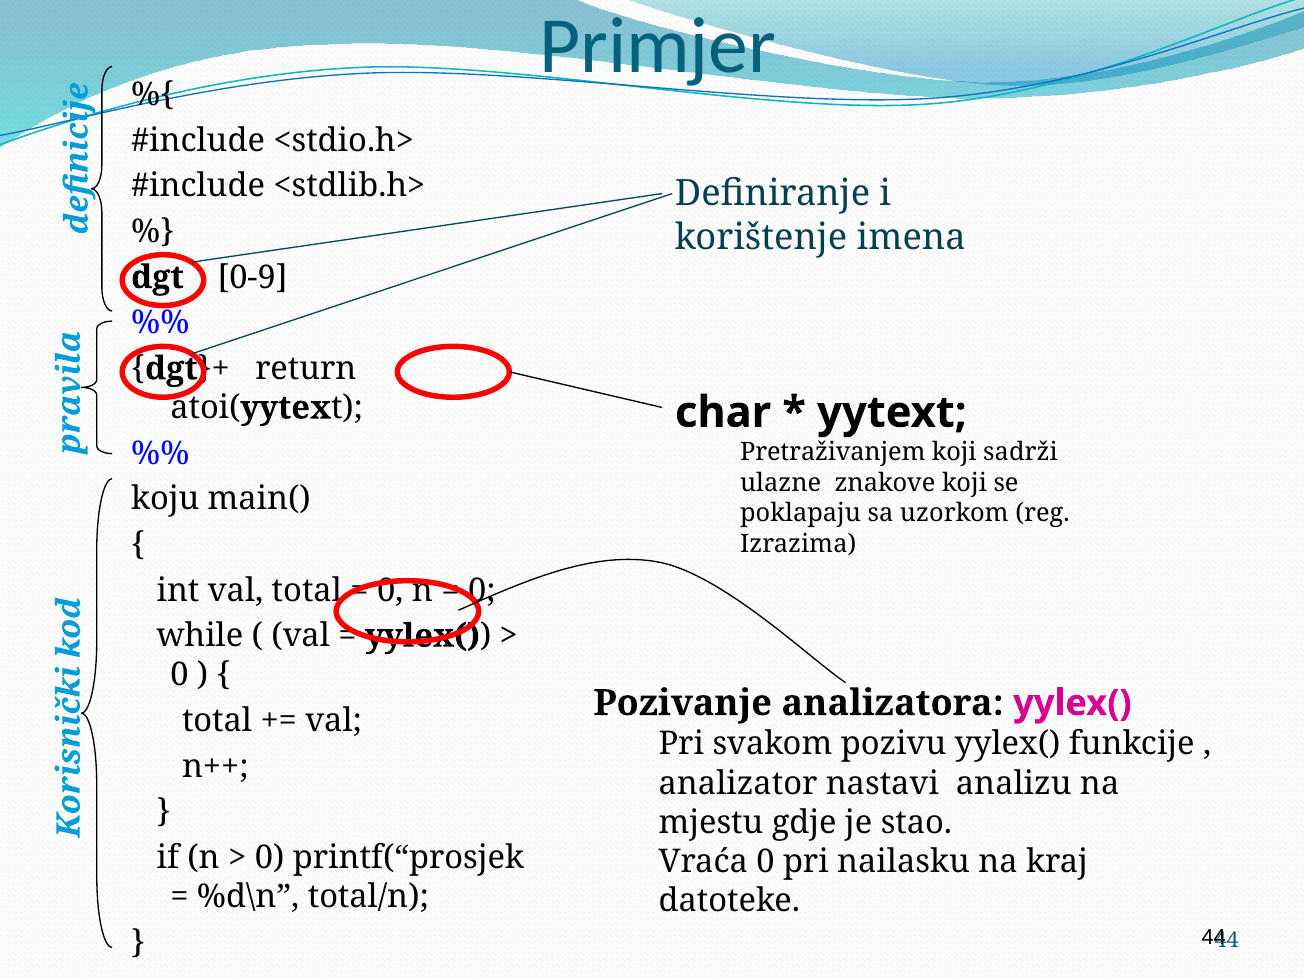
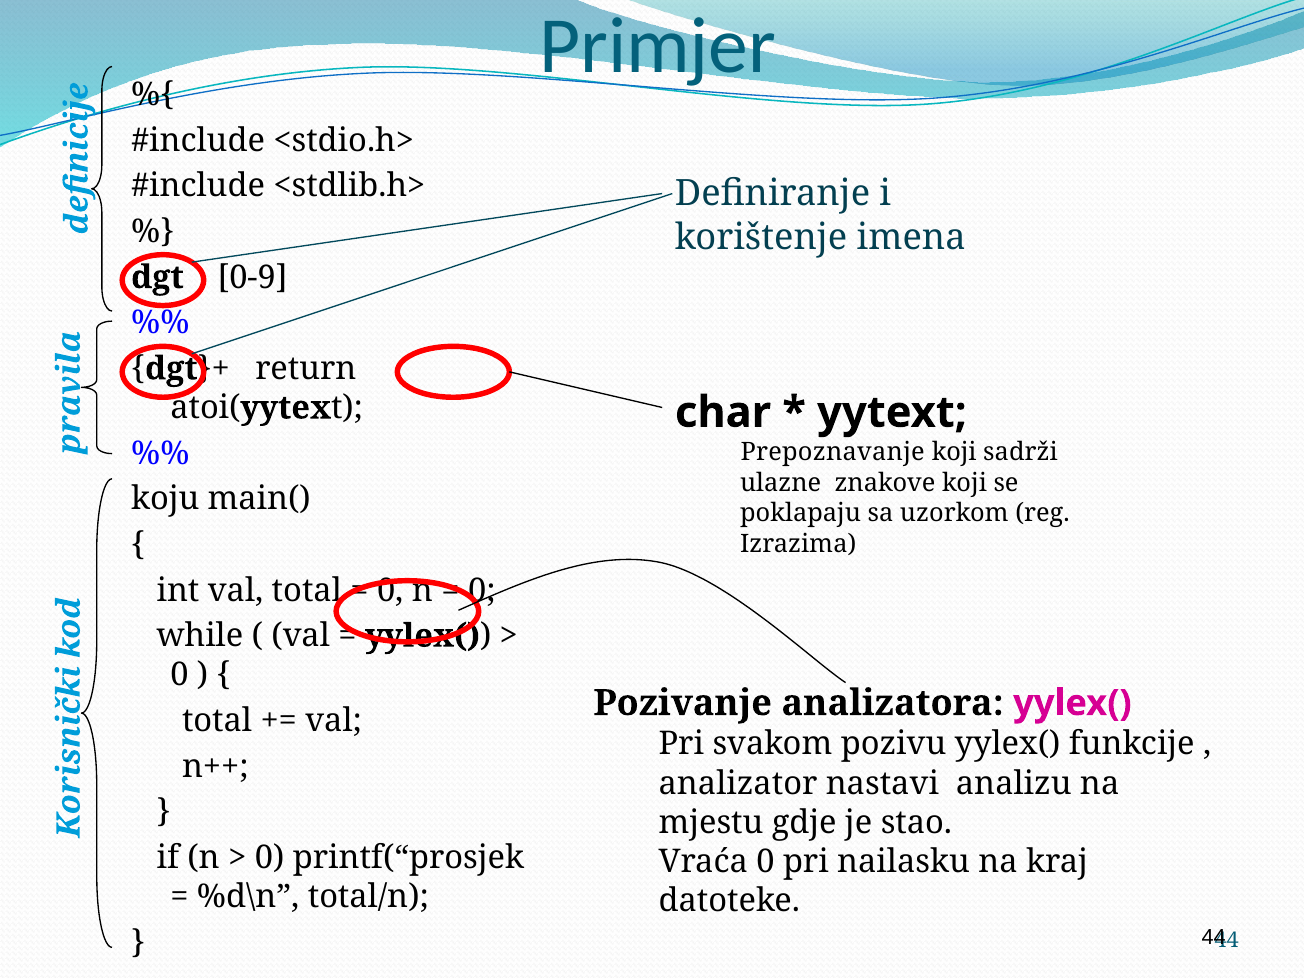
Pretraživanjem: Pretraživanjem -> Prepoznavanje
